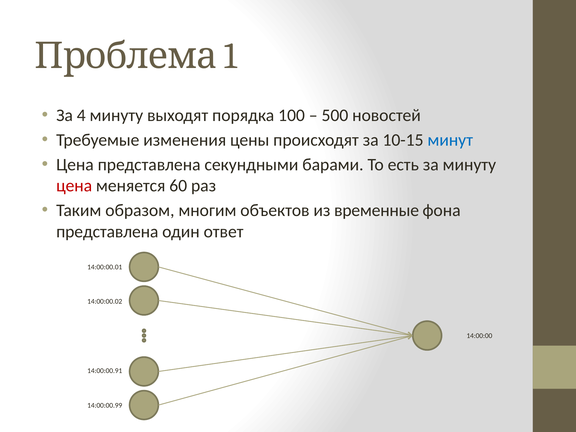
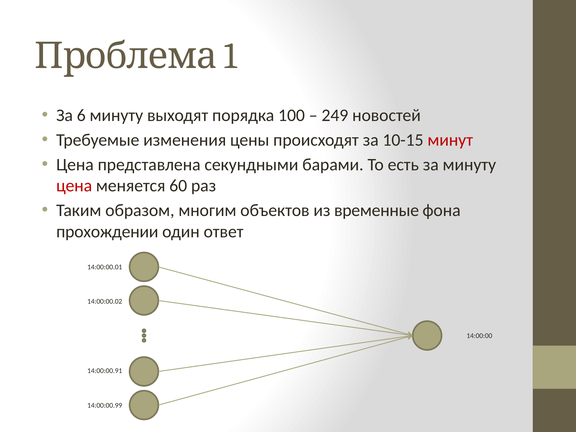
4: 4 -> 6
500: 500 -> 249
минут colour: blue -> red
представлена at (107, 232): представлена -> прохождении
